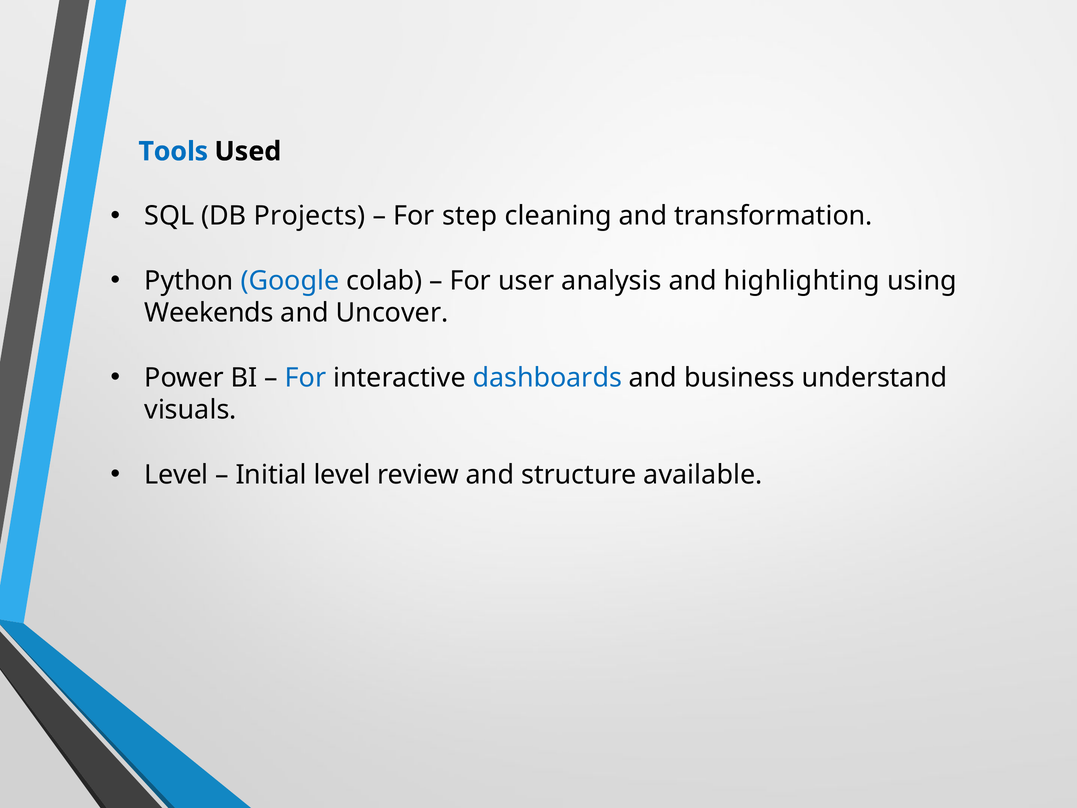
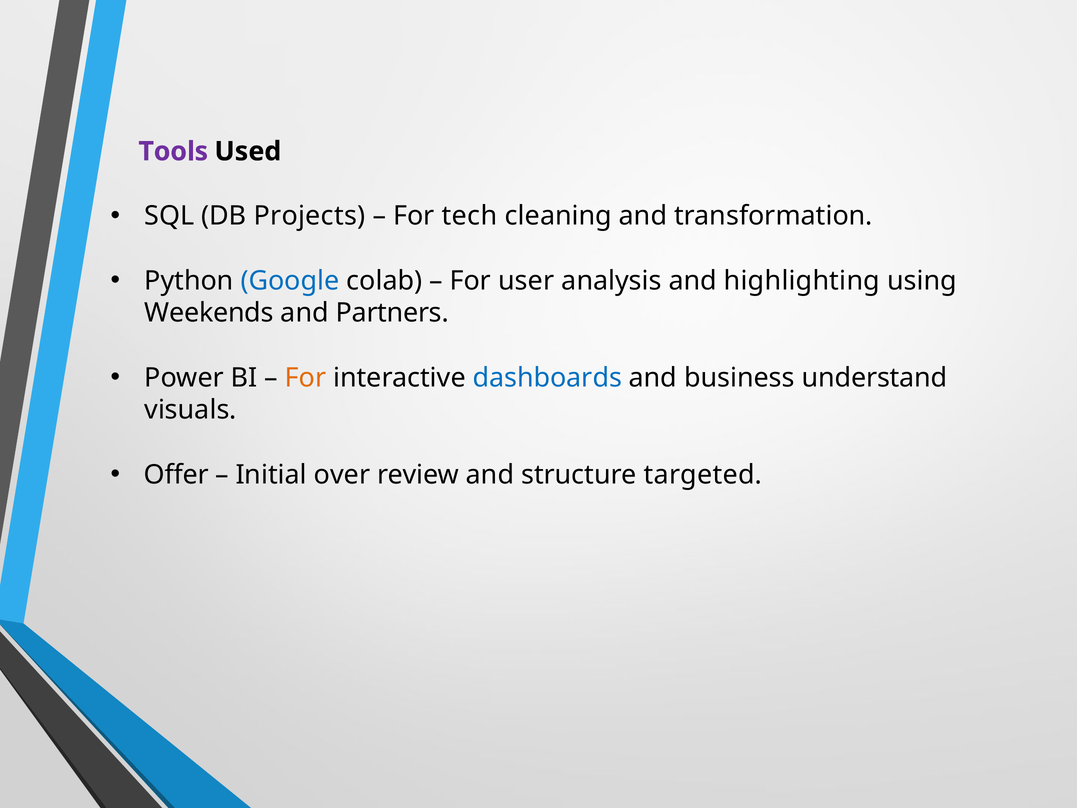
Tools colour: blue -> purple
step: step -> tech
Uncover: Uncover -> Partners
For at (306, 378) colour: blue -> orange
Level at (176, 474): Level -> Offer
Initial level: level -> over
available: available -> targeted
